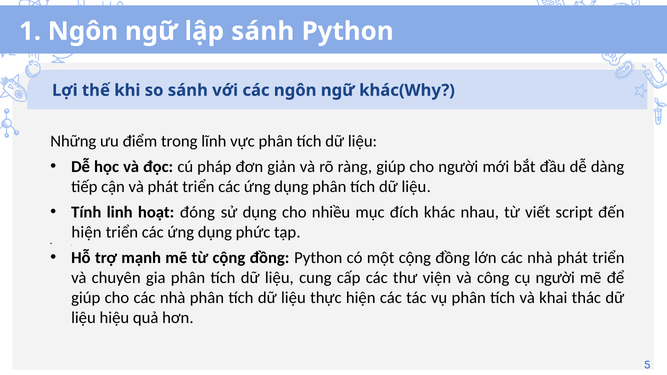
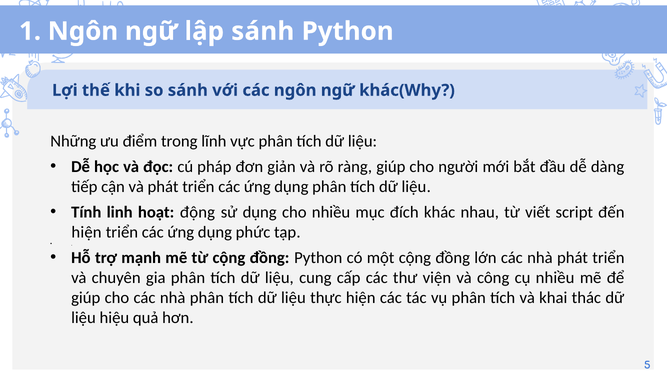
đóng: đóng -> động
cụ người: người -> nhiều
